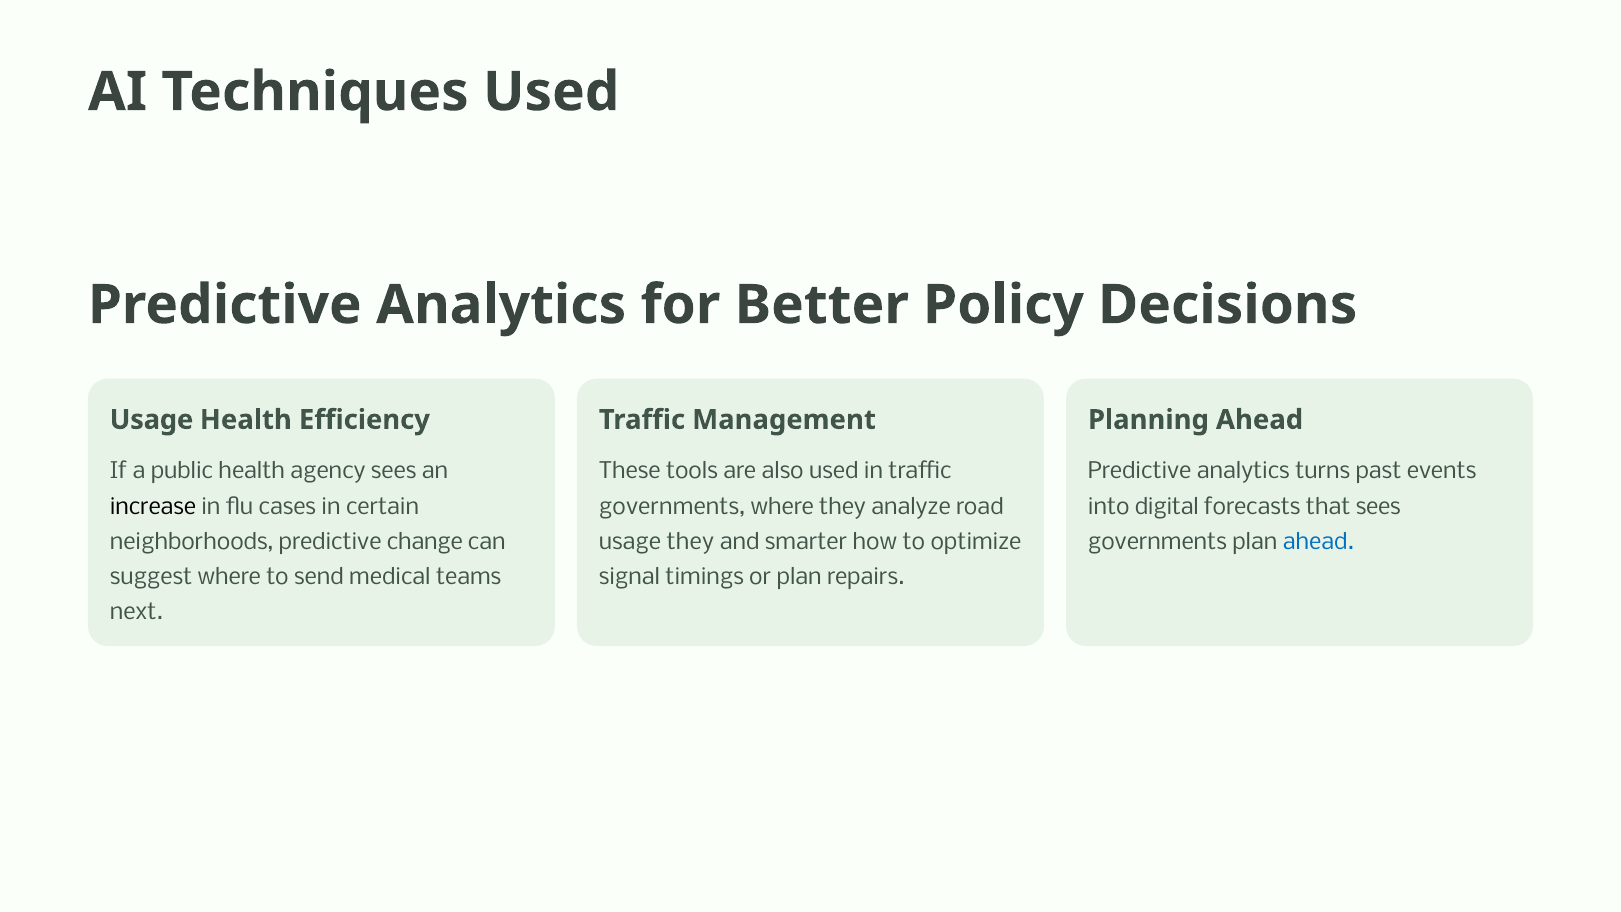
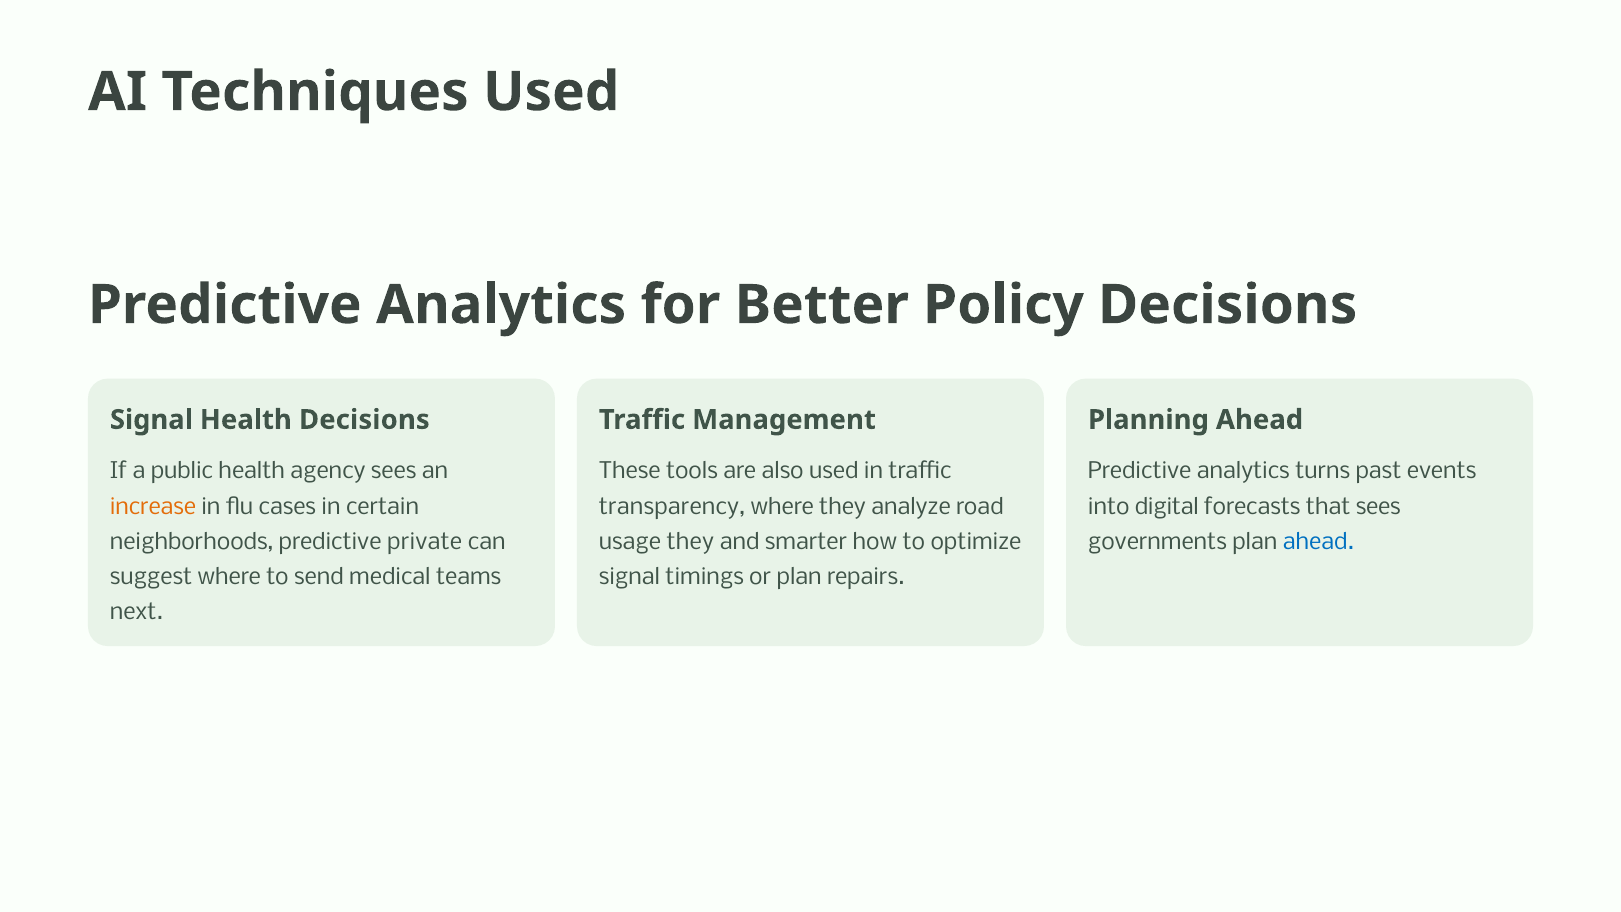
Usage at (151, 420): Usage -> Signal
Health Efficiency: Efficiency -> Decisions
increase colour: black -> orange
governments at (672, 507): governments -> transparency
change: change -> private
